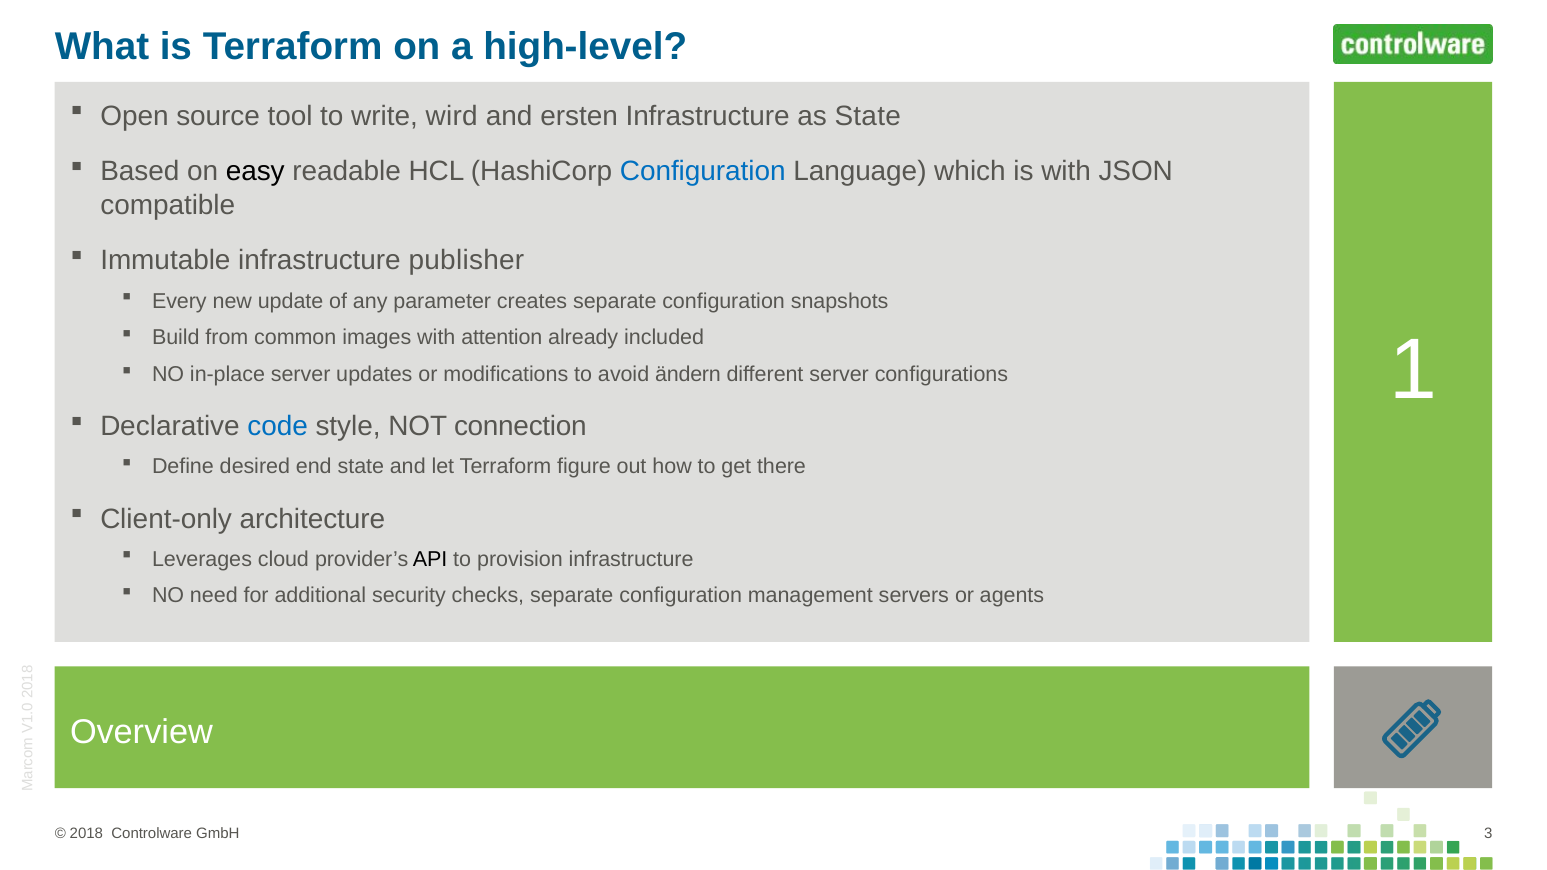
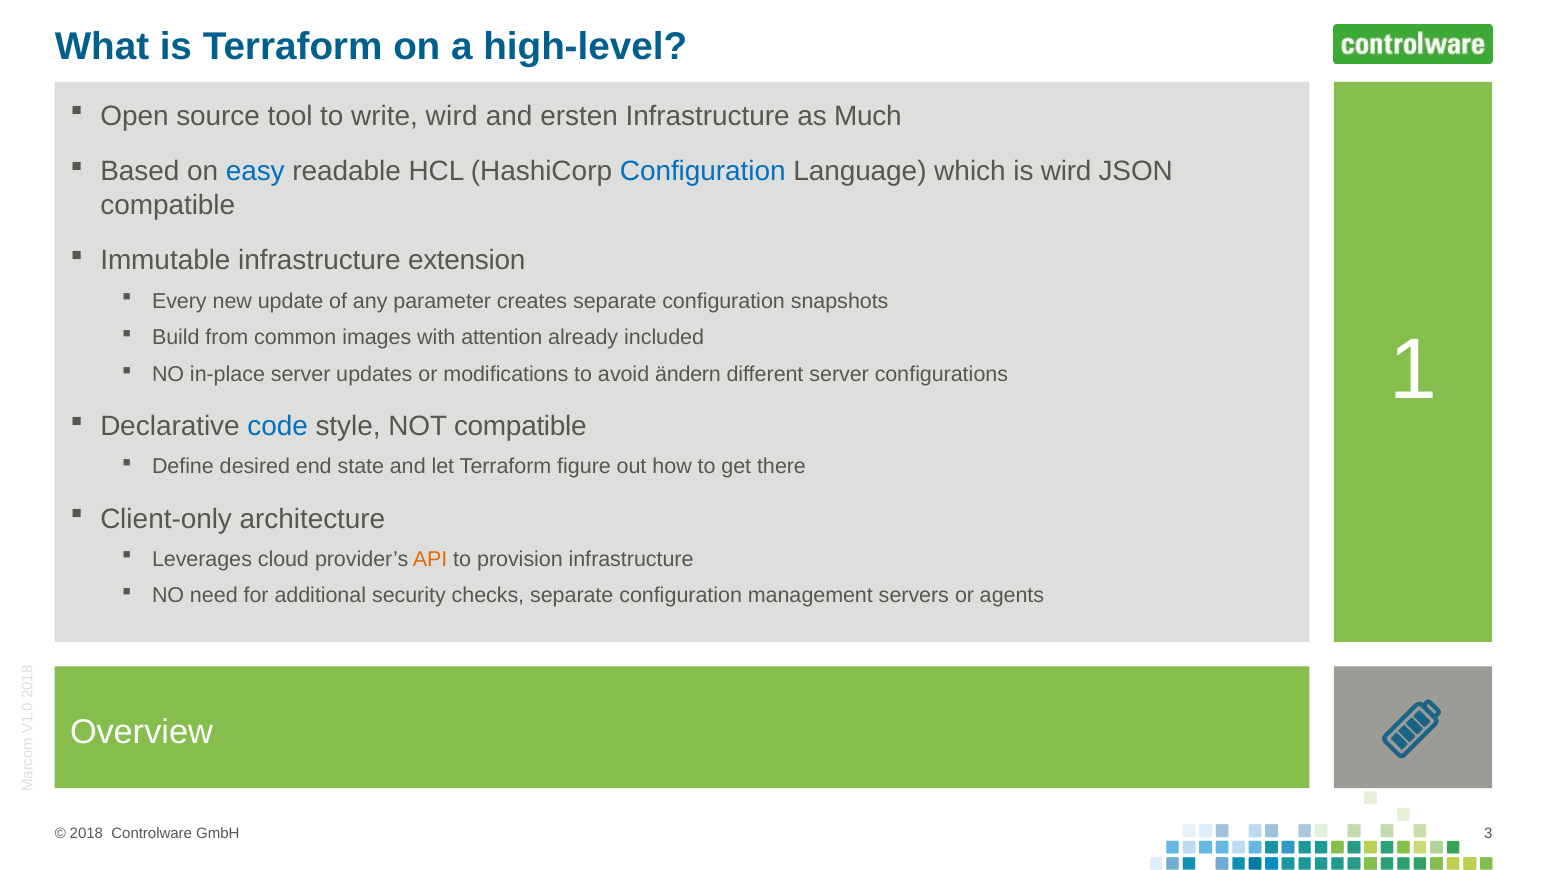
as State: State -> Much
easy colour: black -> blue
is with: with -> wird
publisher: publisher -> extension
NOT connection: connection -> compatible
API colour: black -> orange
